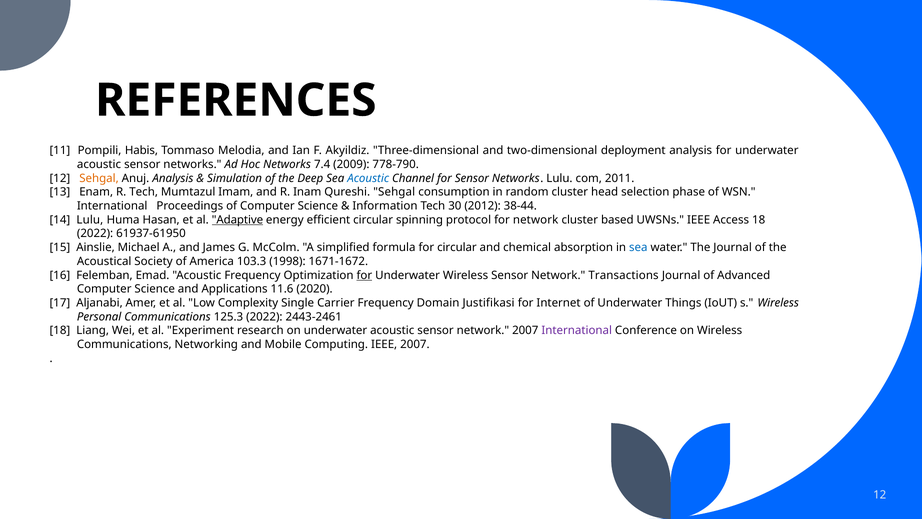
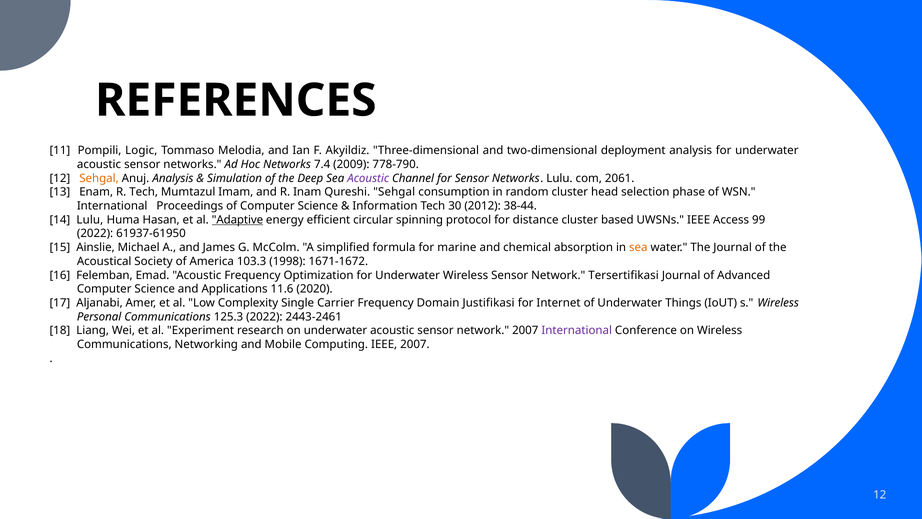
Habis: Habis -> Logic
Acoustic at (368, 178) colour: blue -> purple
2011: 2011 -> 2061
for network: network -> distance
Access 18: 18 -> 99
for circular: circular -> marine
sea at (638, 247) colour: blue -> orange
for at (364, 275) underline: present -> none
Transactions: Transactions -> Tersertifikasi
